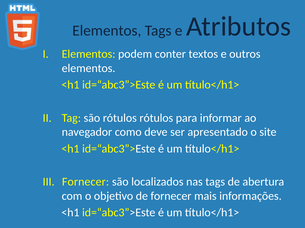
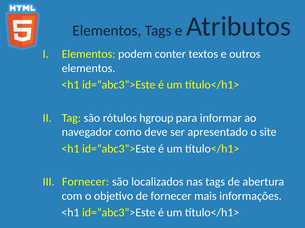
rótulos rótulos: rótulos -> hgroup
